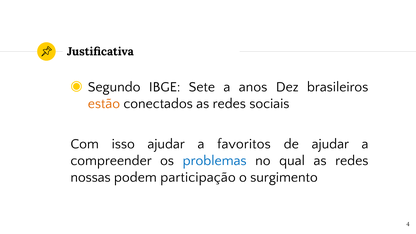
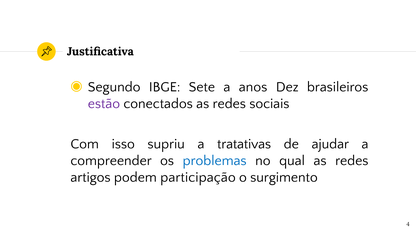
estão colour: orange -> purple
isso ajudar: ajudar -> supriu
favoritos: favoritos -> tratativas
nossas: nossas -> artigos
